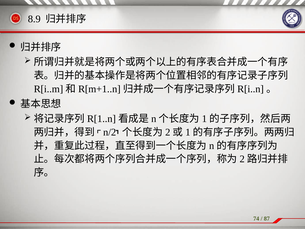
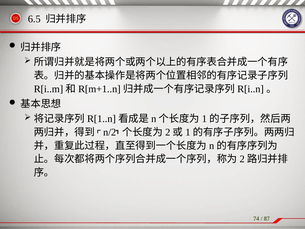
8.9: 8.9 -> 6.5
